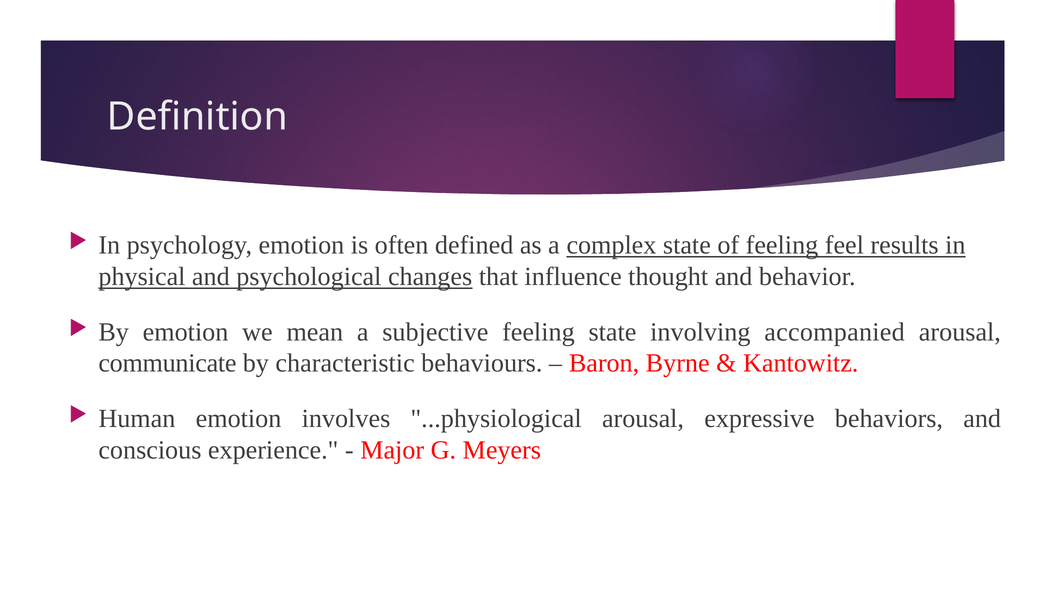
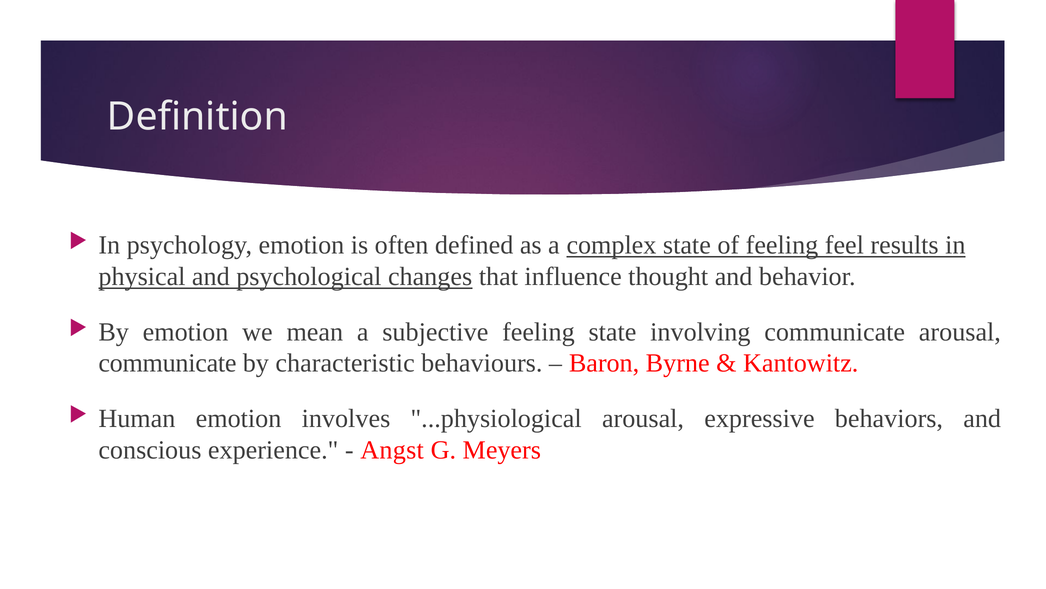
involving accompanied: accompanied -> communicate
Major: Major -> Angst
